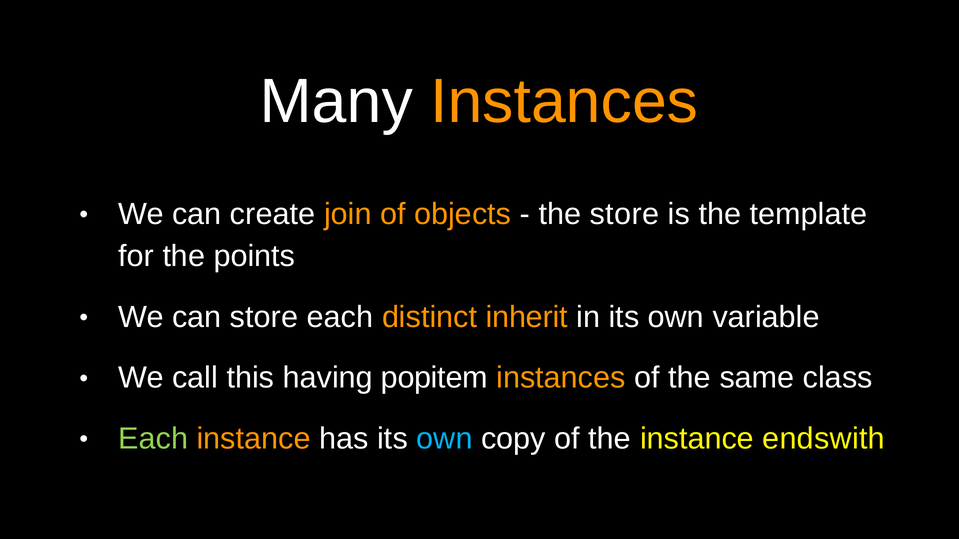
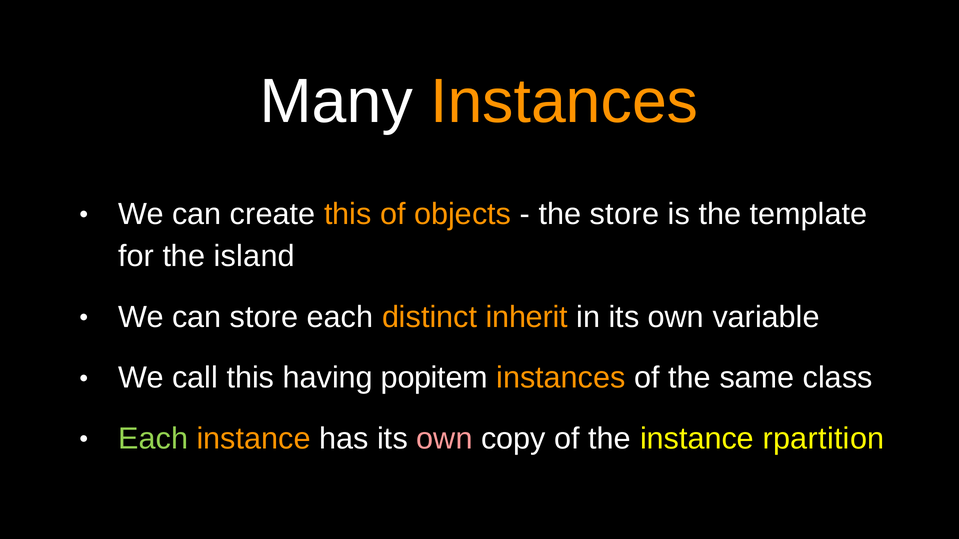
create join: join -> this
points: points -> island
own at (444, 439) colour: light blue -> pink
endswith: endswith -> rpartition
